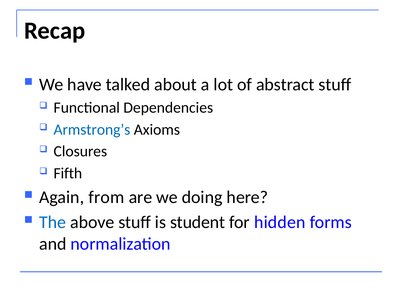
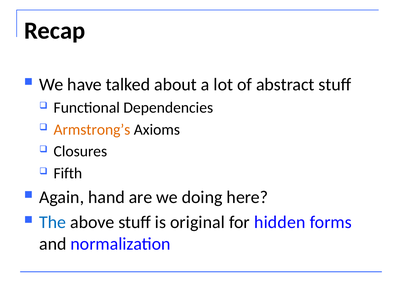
Armstrong’s colour: blue -> orange
from: from -> hand
student: student -> original
